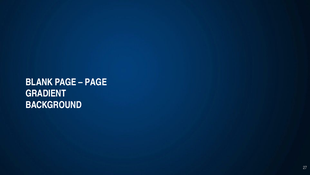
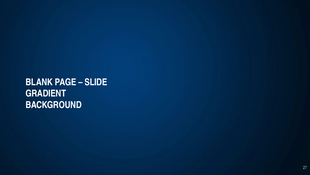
PAGE at (96, 82): PAGE -> SLIDE
